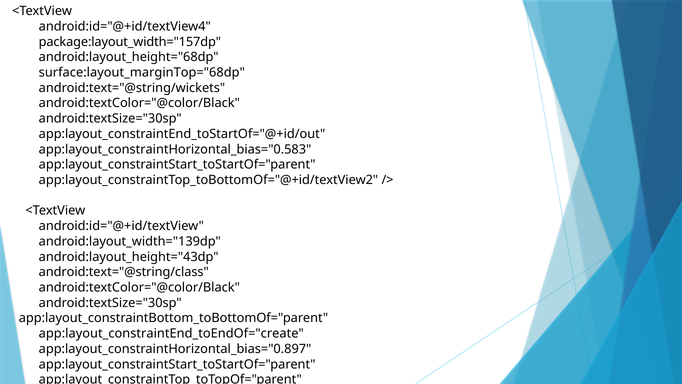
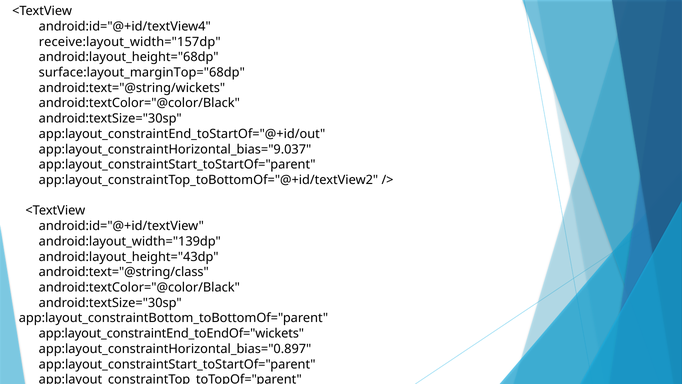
package:layout_width="157dp: package:layout_width="157dp -> receive:layout_width="157dp
app:layout_constraintHorizontal_bias="0.583: app:layout_constraintHorizontal_bias="0.583 -> app:layout_constraintHorizontal_bias="9.037
app:layout_constraintEnd_toEndOf="create: app:layout_constraintEnd_toEndOf="create -> app:layout_constraintEnd_toEndOf="wickets
